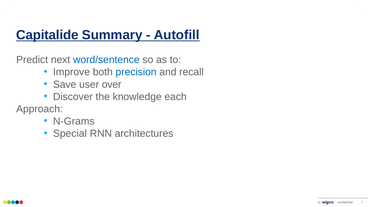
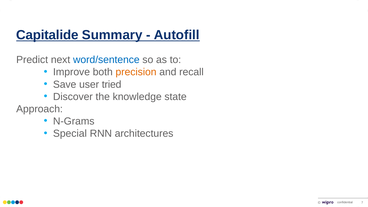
precision colour: blue -> orange
over: over -> tried
each: each -> state
